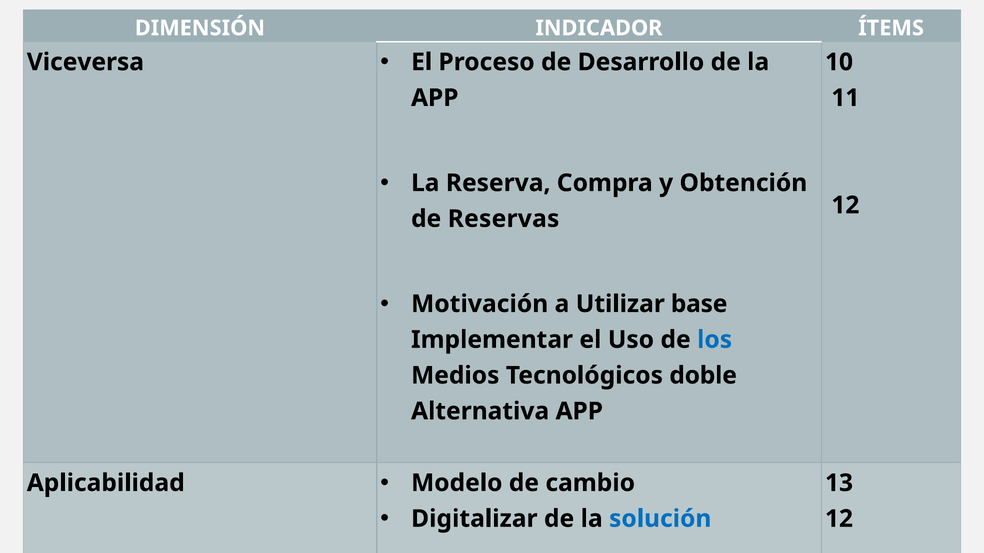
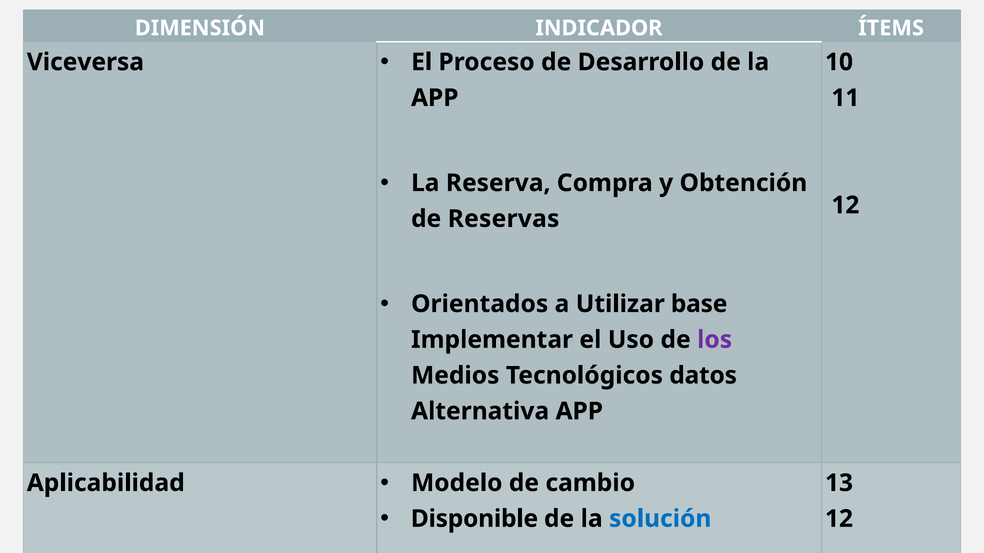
Motivación: Motivación -> Orientados
los colour: blue -> purple
doble: doble -> datos
Digitalizar: Digitalizar -> Disponible
